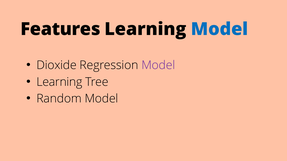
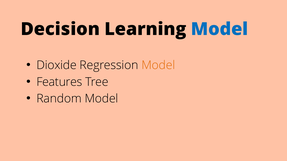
Features: Features -> Decision
Model at (158, 65) colour: purple -> orange
Learning at (59, 82): Learning -> Features
